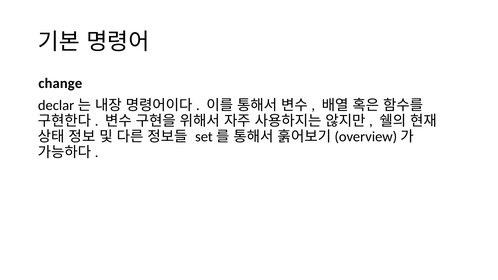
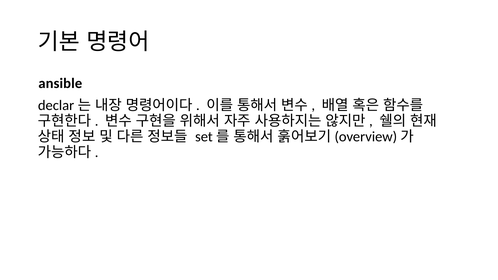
change: change -> ansible
